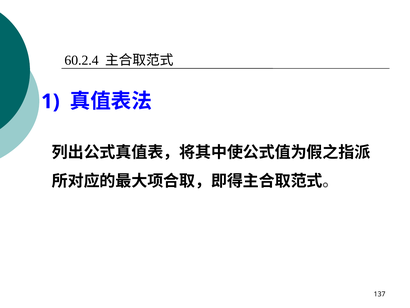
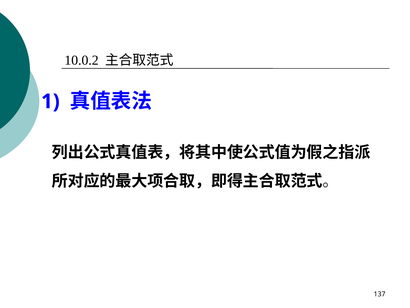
60.2.4: 60.2.4 -> 10.0.2
